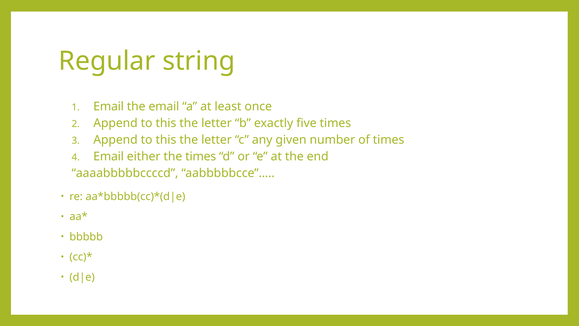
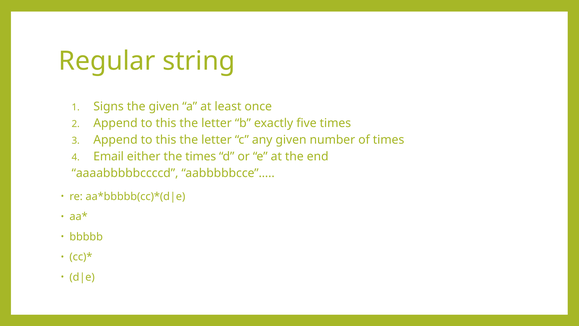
Email at (109, 106): Email -> Signs
the email: email -> given
